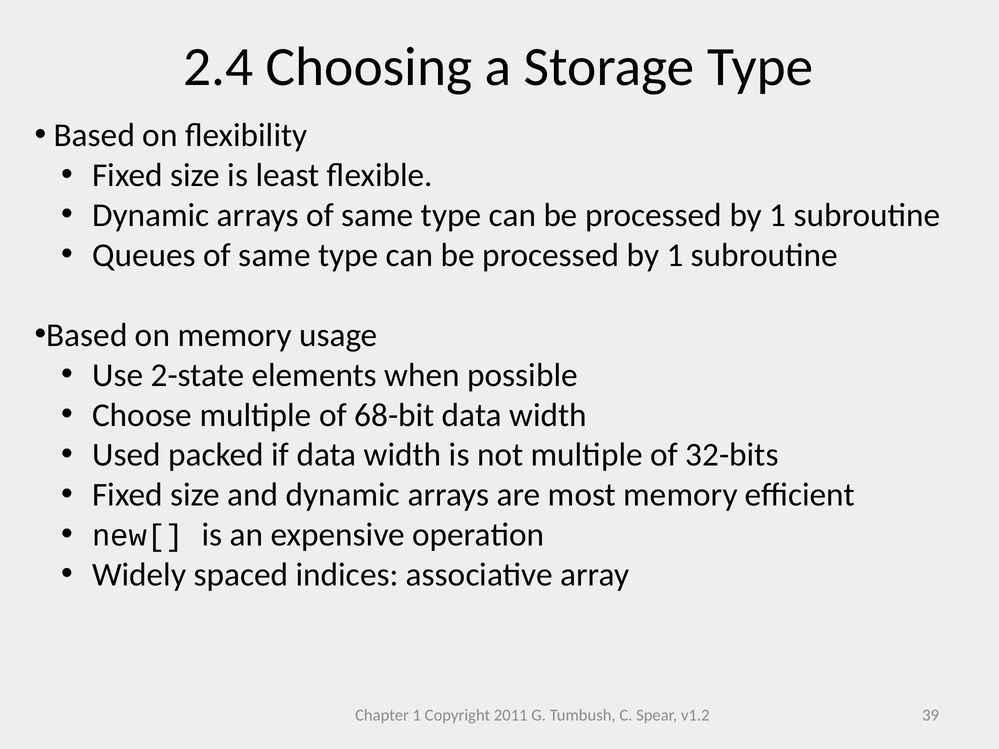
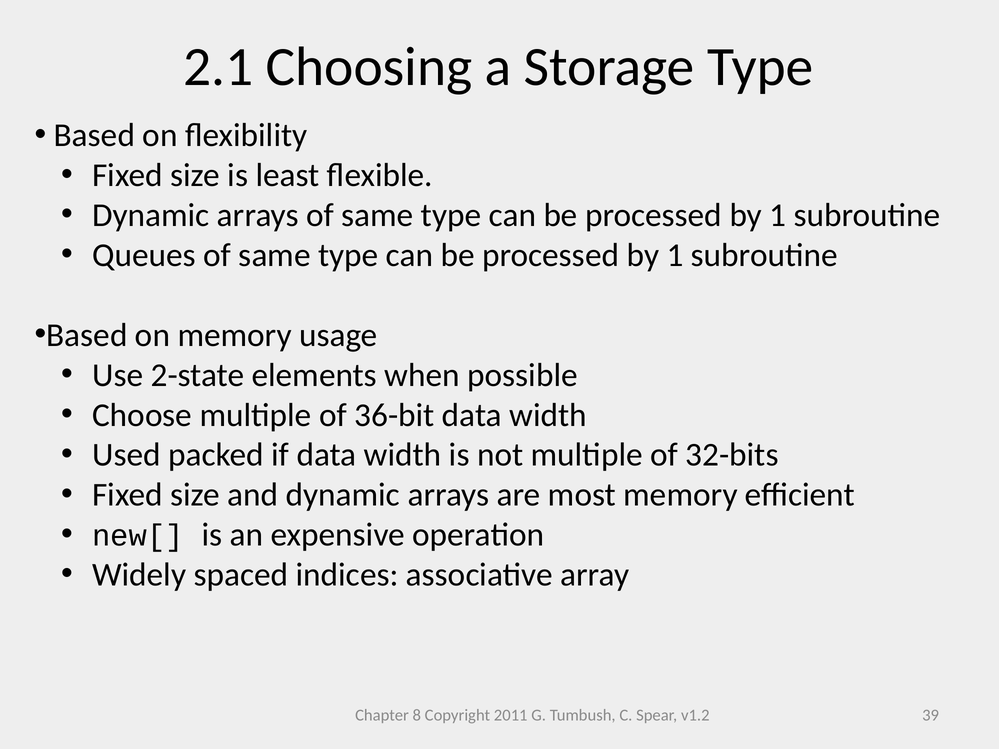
2.4: 2.4 -> 2.1
68-bit: 68-bit -> 36-bit
Chapter 1: 1 -> 8
